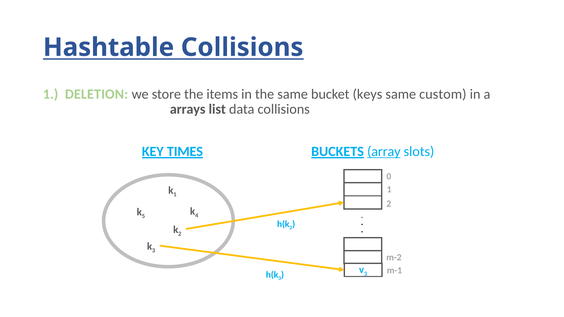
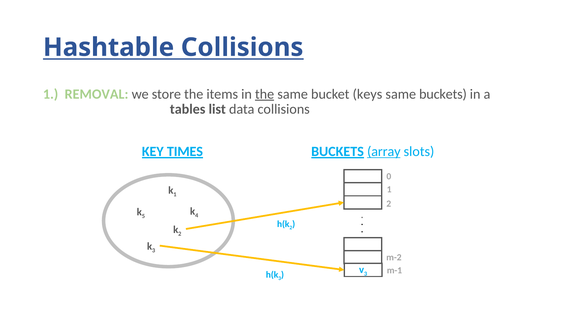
DELETION: DELETION -> REMOVAL
the at (265, 94) underline: none -> present
same custom: custom -> buckets
arrays: arrays -> tables
